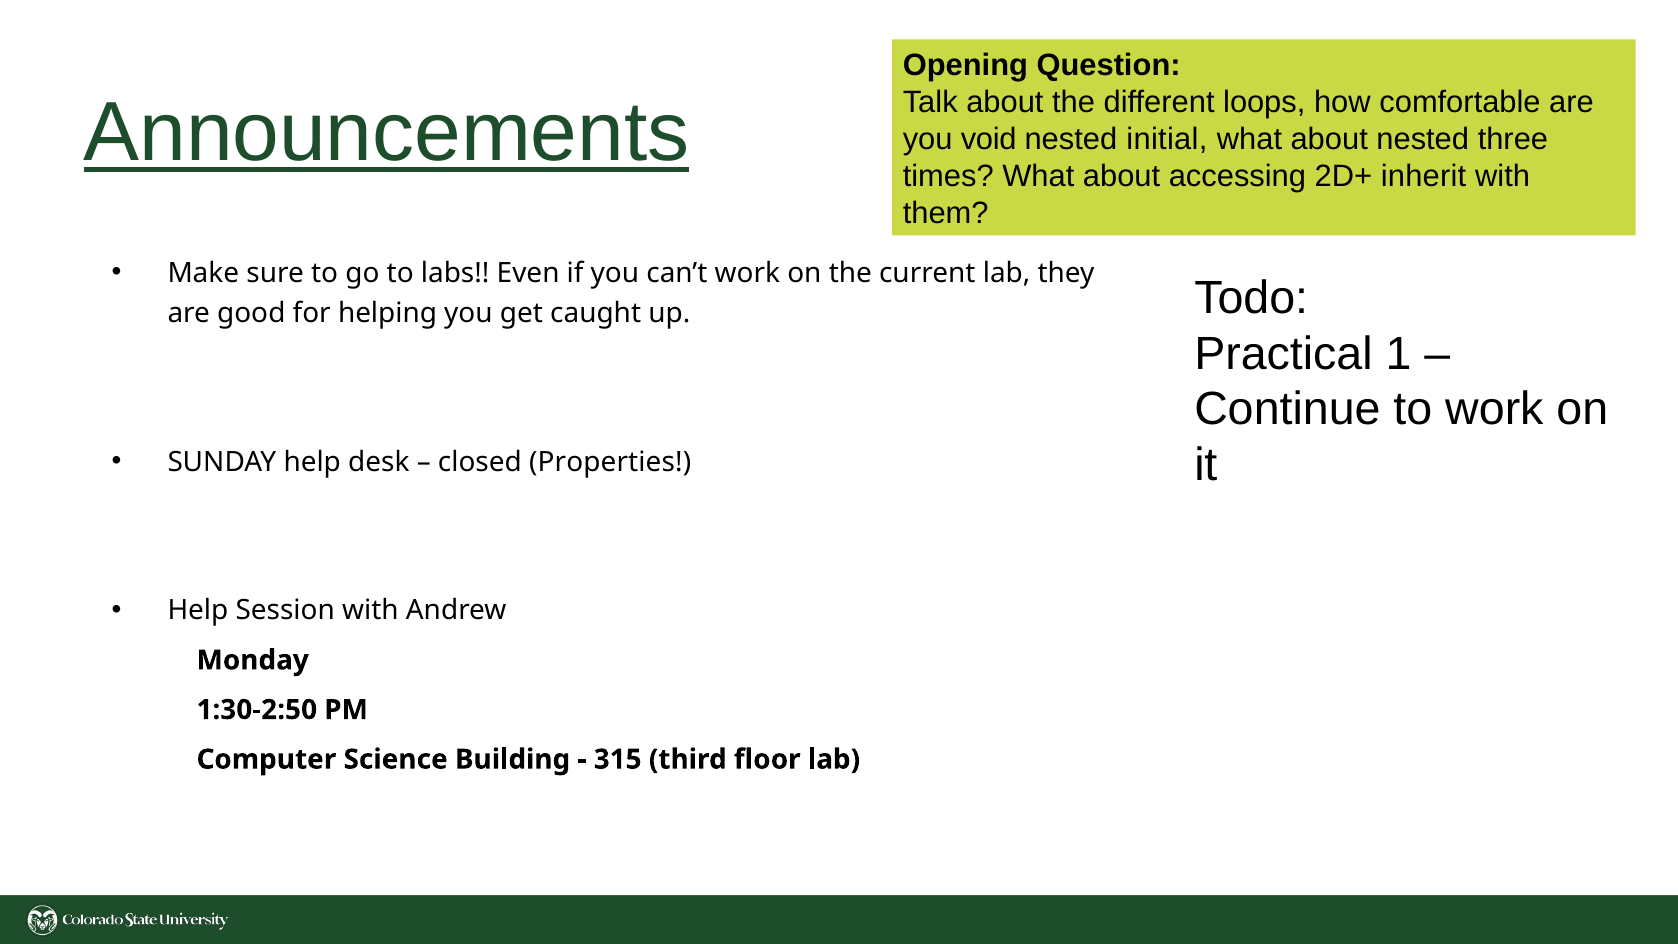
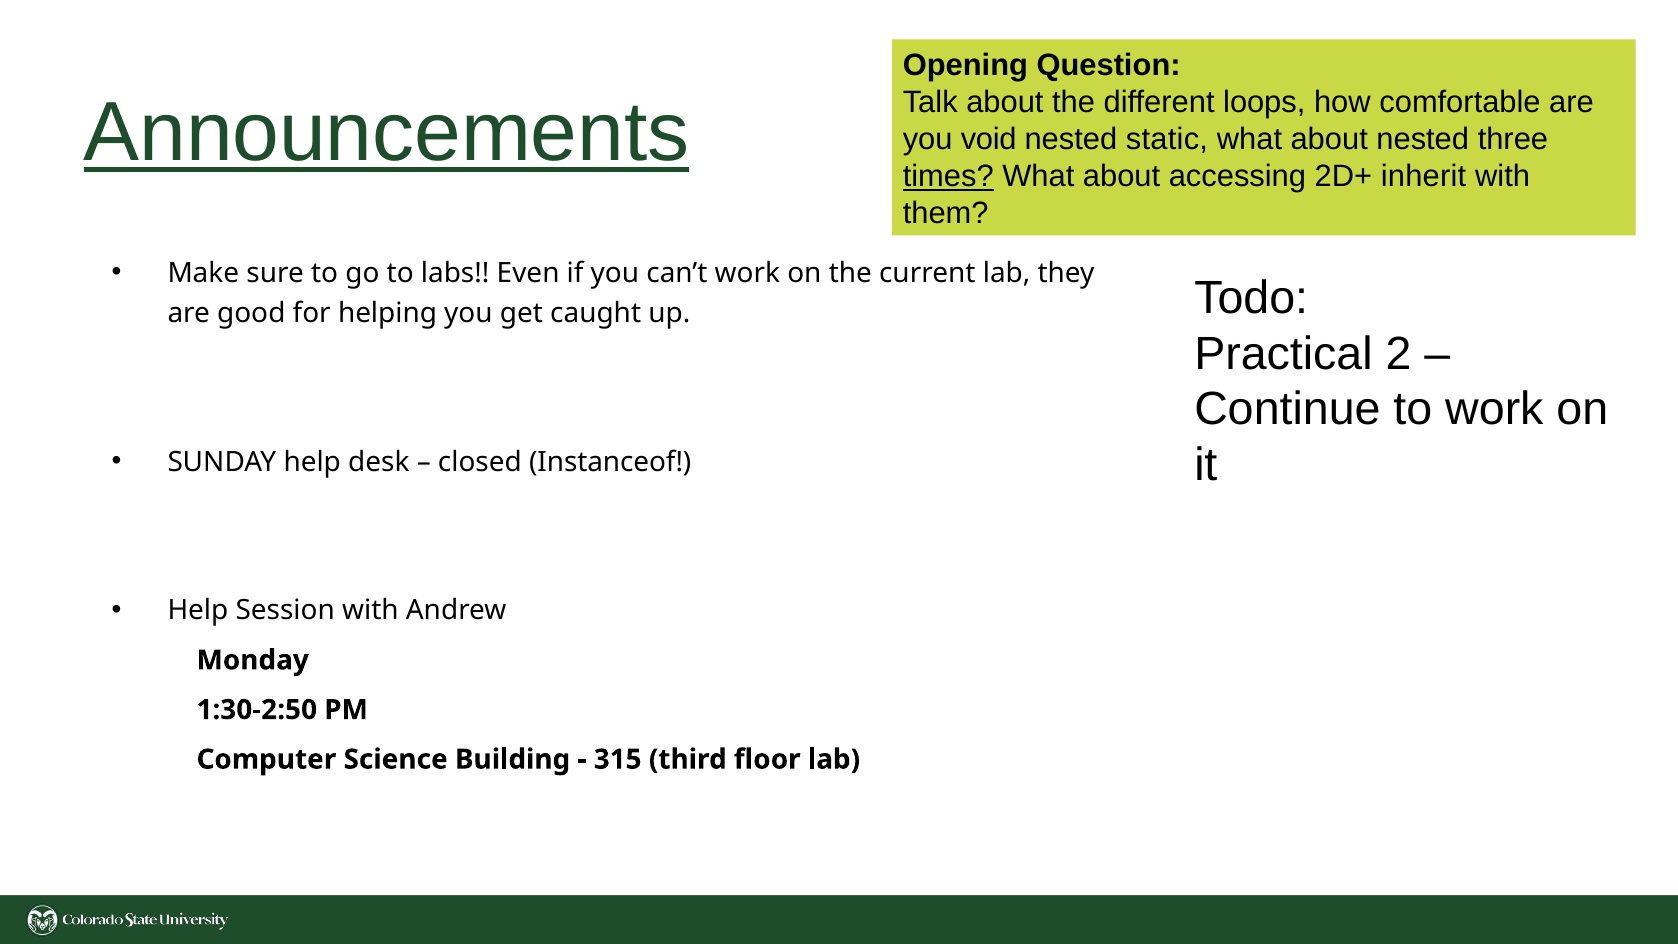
initial: initial -> static
times underline: none -> present
1: 1 -> 2
Properties: Properties -> Instanceof
